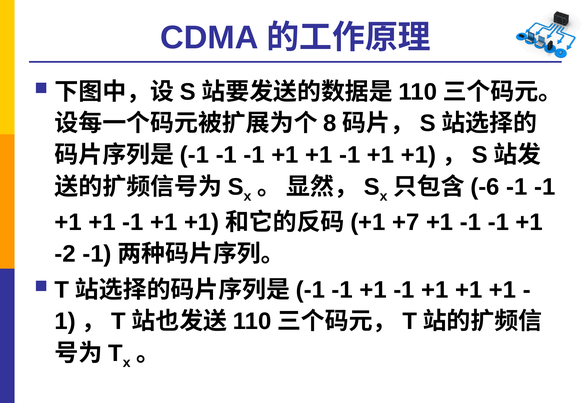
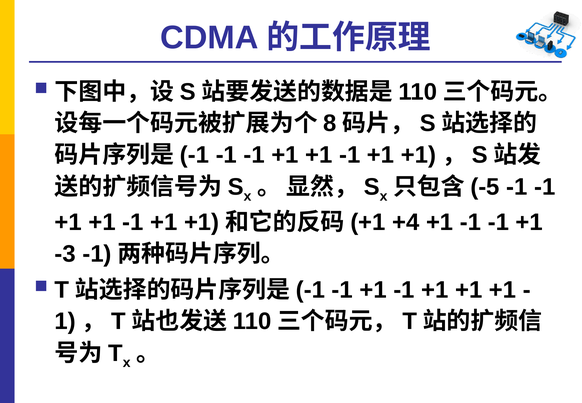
-6: -6 -> -5
+7: +7 -> +4
-2: -2 -> -3
